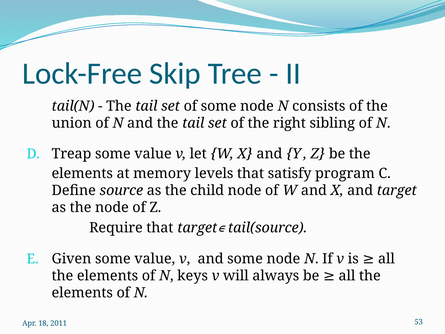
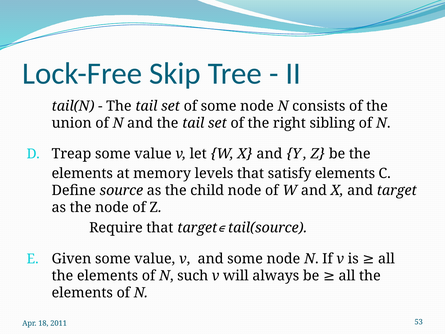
satisfy program: program -> elements
keys: keys -> such
